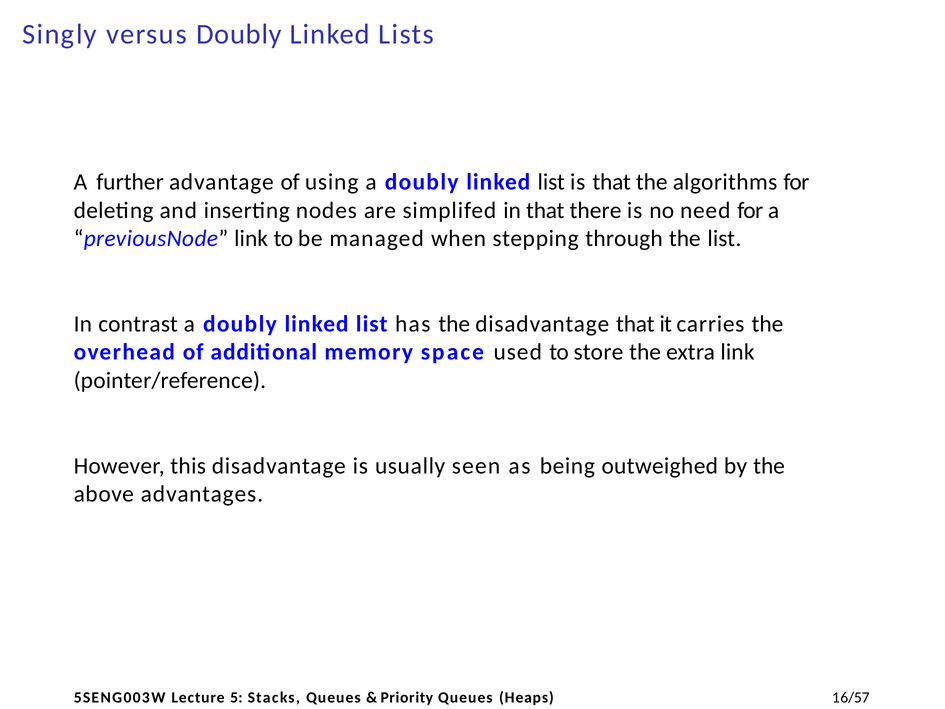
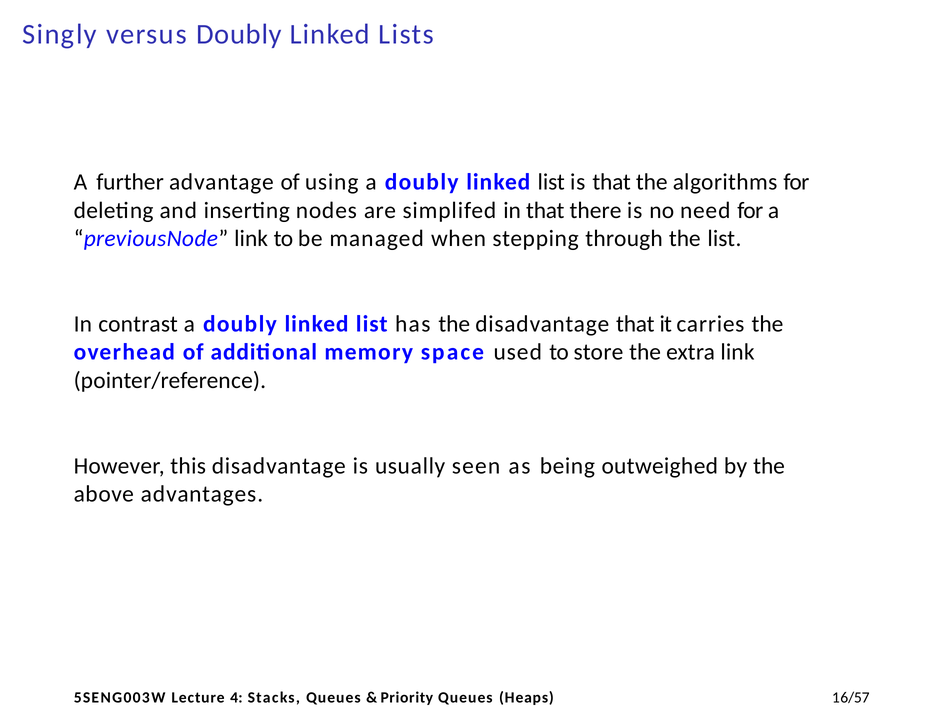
5: 5 -> 4
